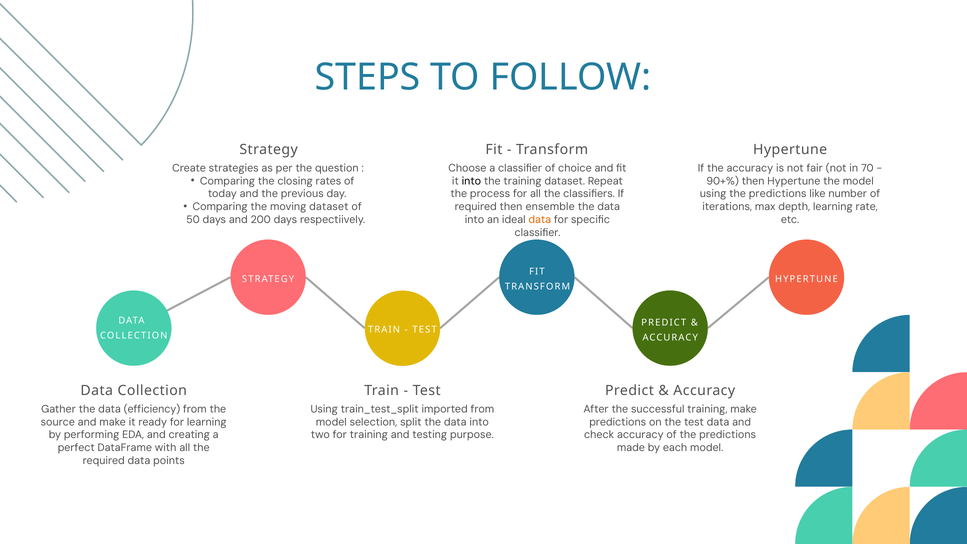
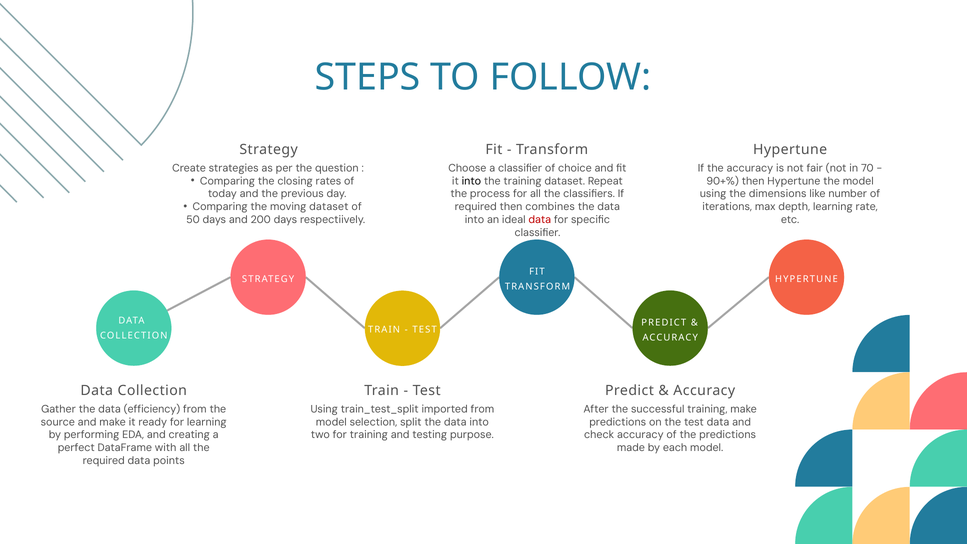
using the predictions: predictions -> dimensions
ensemble: ensemble -> combines
data at (540, 220) colour: orange -> red
